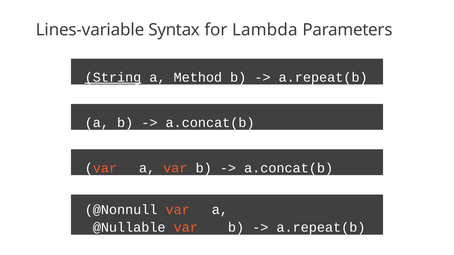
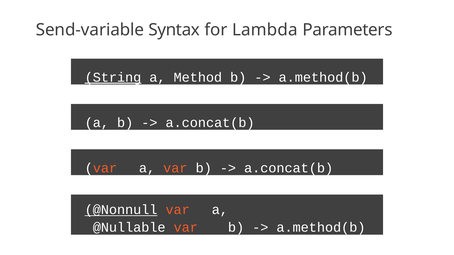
Lines-variable: Lines-variable -> Send-variable
a.repeat(b at (323, 77): a.repeat(b -> a.method(b
@Nonnull underline: none -> present
a.repeat(b at (321, 228): a.repeat(b -> a.method(b
